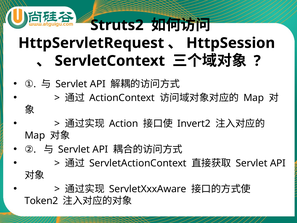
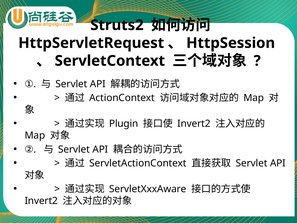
Action: Action -> Plugin
Token2 at (41, 201): Token2 -> Invert2
